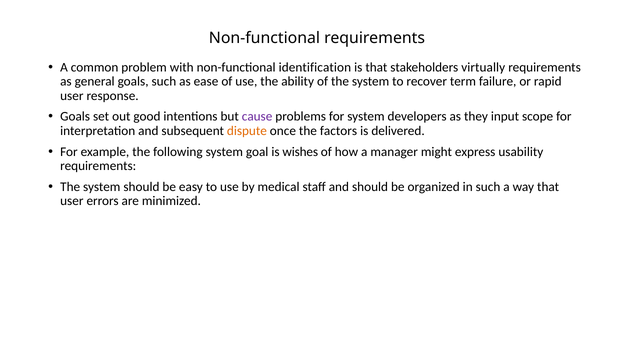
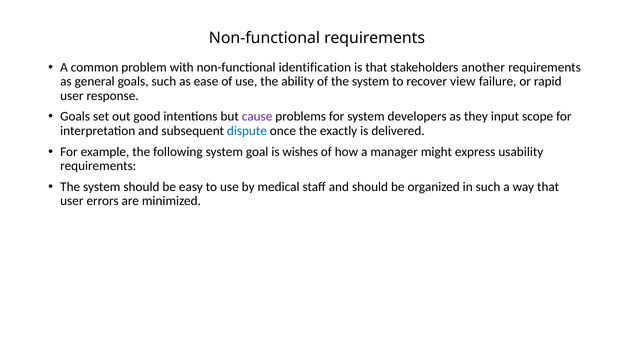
virtually: virtually -> another
term: term -> view
dispute colour: orange -> blue
factors: factors -> exactly
